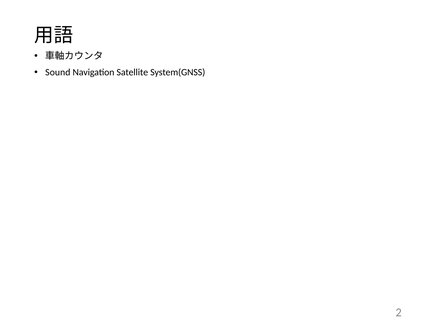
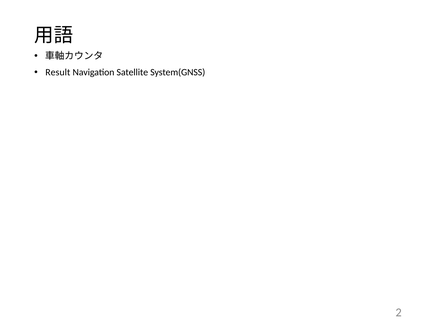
Sound: Sound -> Result
